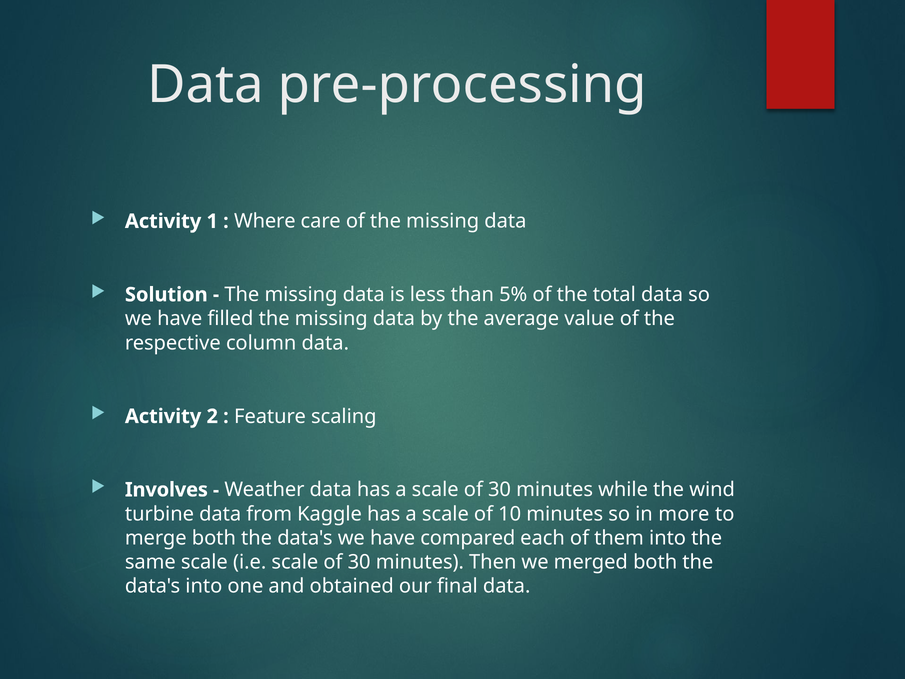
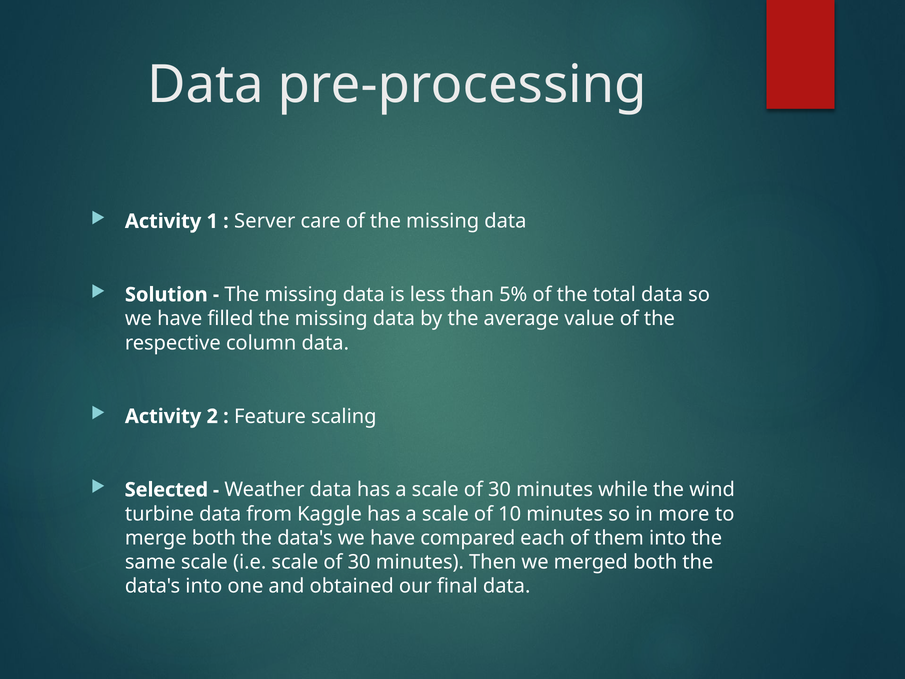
Where: Where -> Server
Involves: Involves -> Selected
